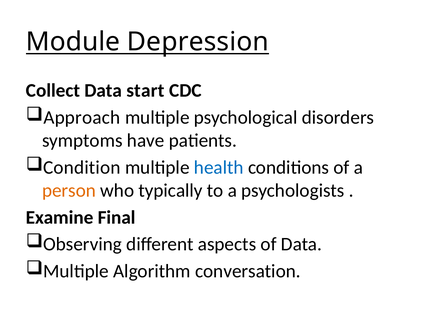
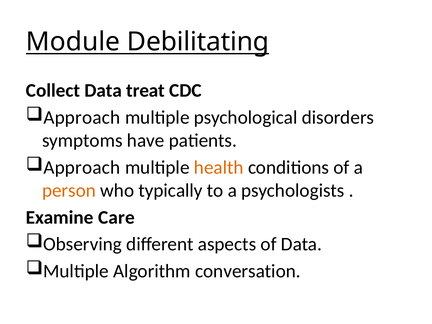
Depression: Depression -> Debilitating
start: start -> treat
Condition at (82, 167): Condition -> Approach
health colour: blue -> orange
Final: Final -> Care
